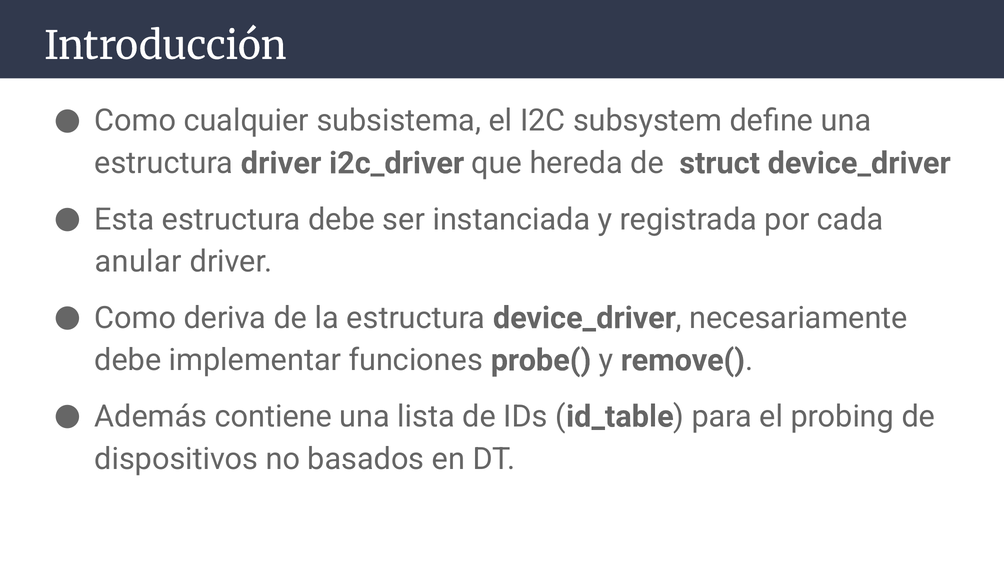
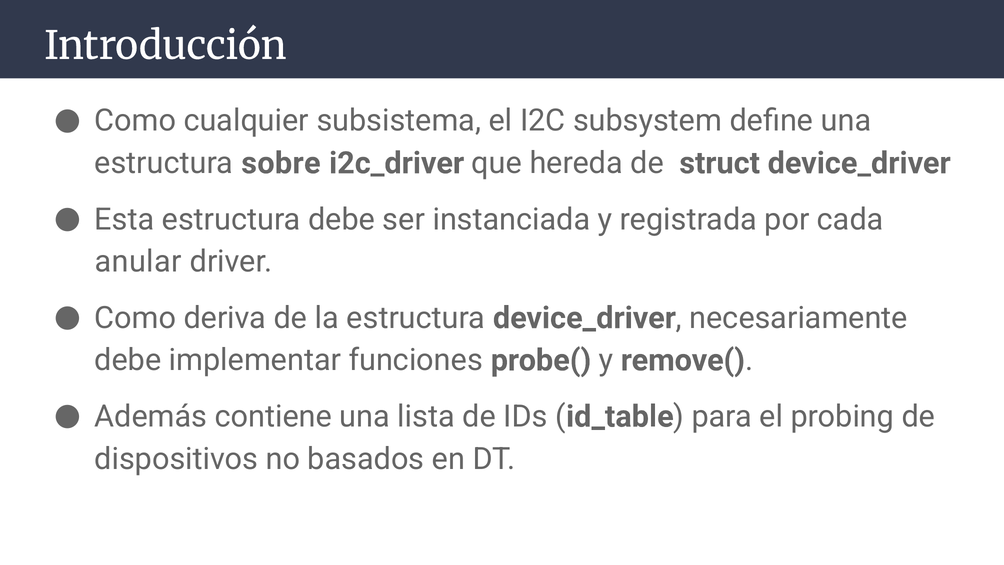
estructura driver: driver -> sobre
